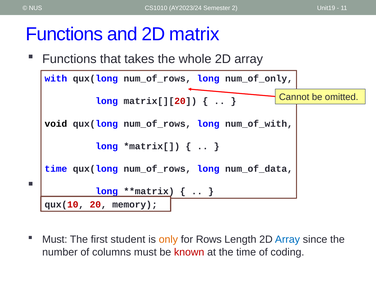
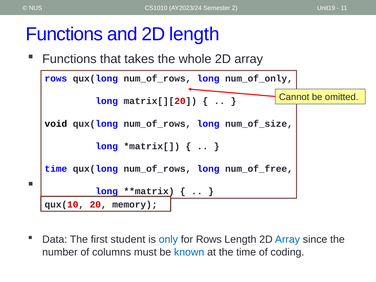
2D matrix: matrix -> length
with at (56, 79): with -> rows
num_of_with: num_of_with -> num_of_size
num_of_data: num_of_data -> num_of_free
Must at (55, 240): Must -> Data
only colour: orange -> blue
known colour: red -> blue
